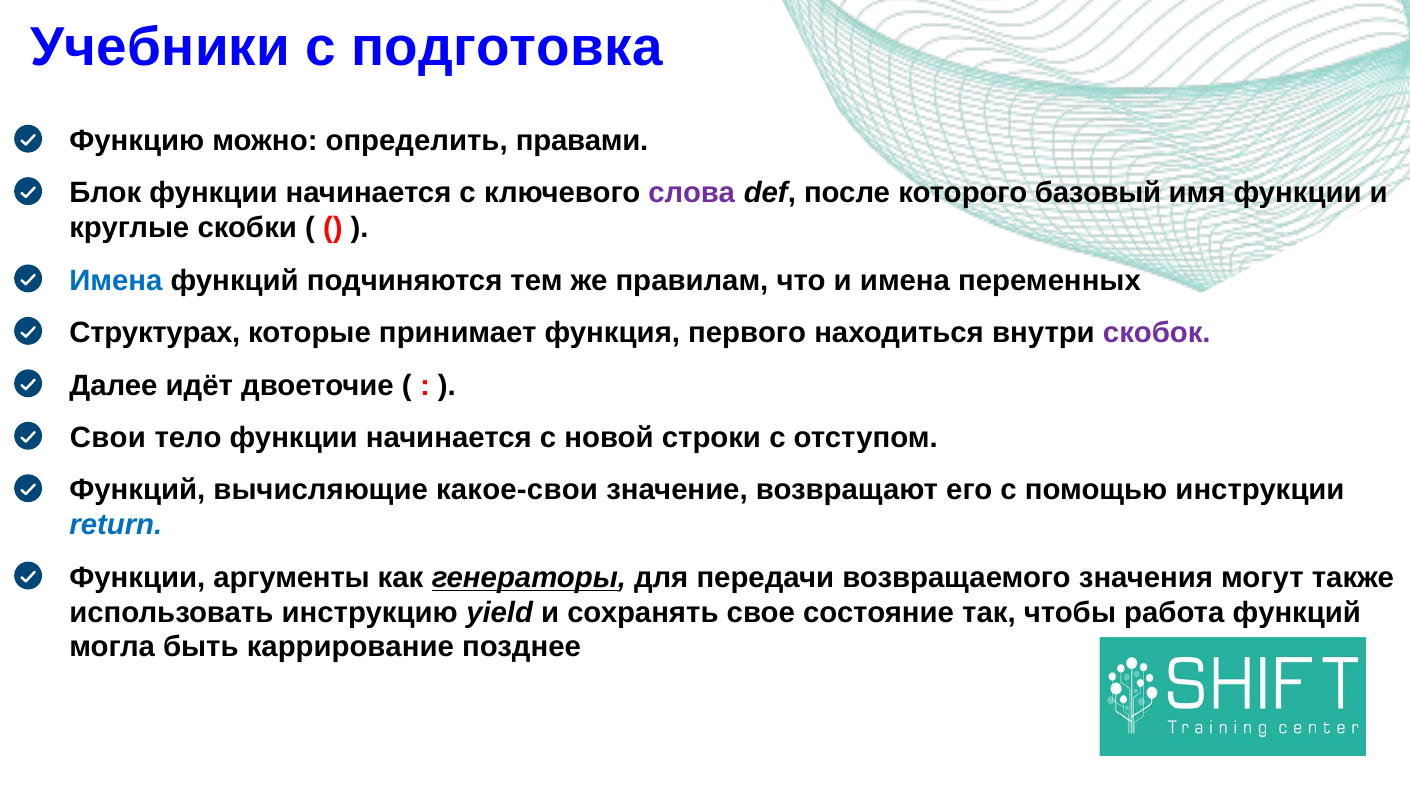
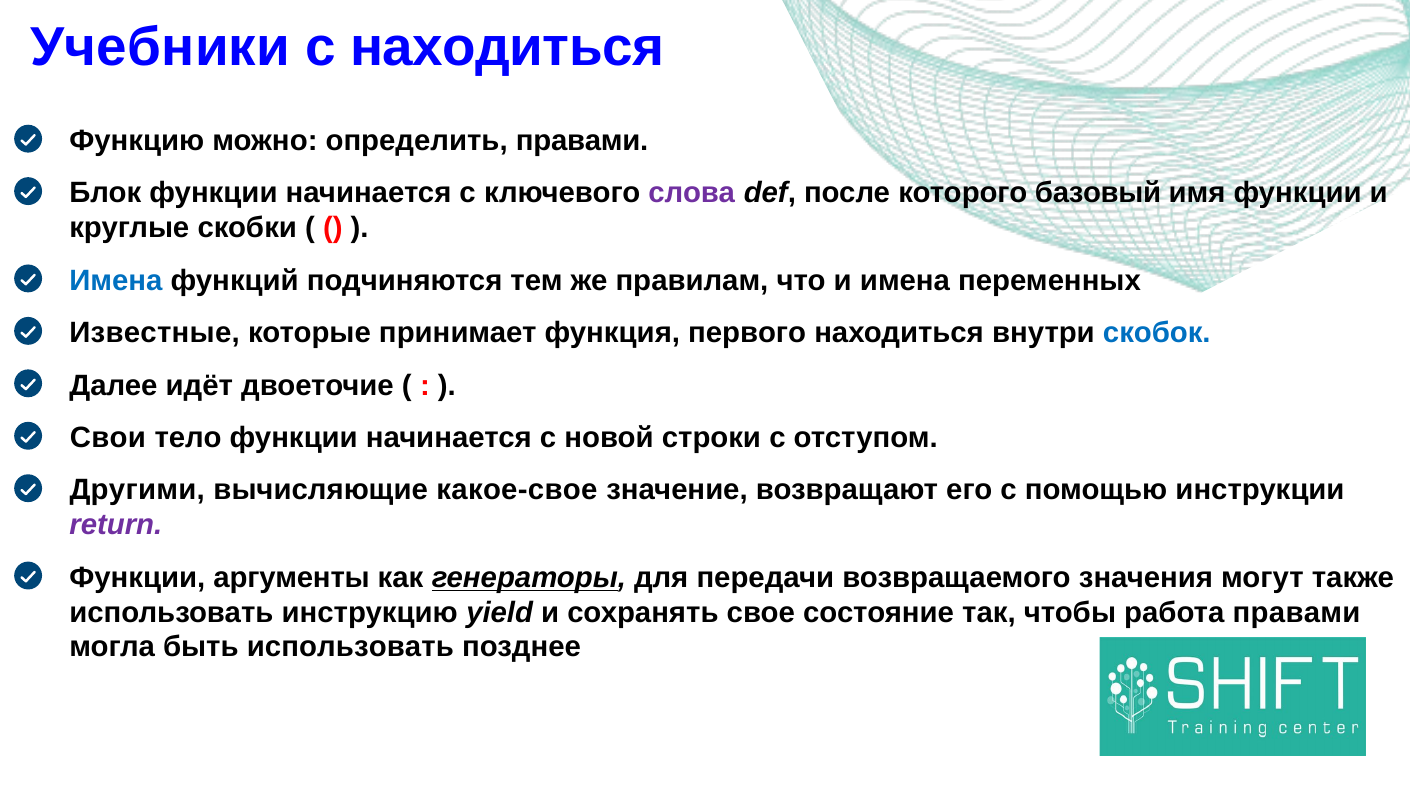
с подготовка: подготовка -> находиться
Структурах: Структурах -> Известные
скобок colour: purple -> blue
Функций at (137, 490): Функций -> Другими
какое-свои: какое-свои -> какое-свое
return colour: blue -> purple
работа функций: функций -> правами
быть каррирование: каррирование -> использовать
